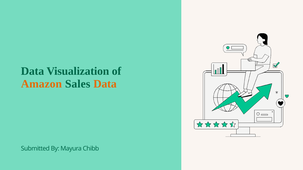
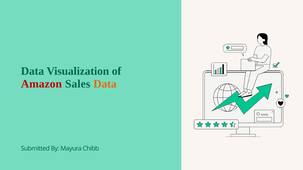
Amazon colour: orange -> red
